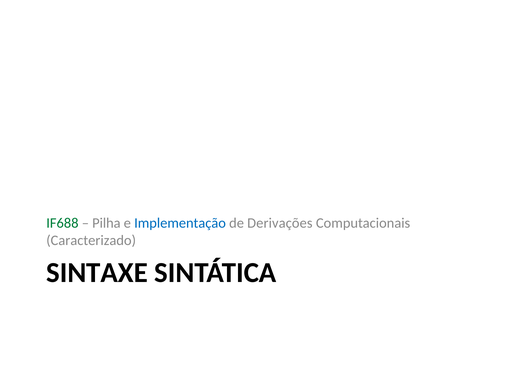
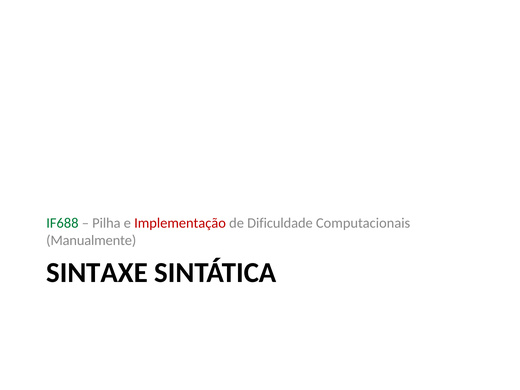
Implementação colour: blue -> red
Derivações: Derivações -> Dificuldade
Caracterizado: Caracterizado -> Manualmente
